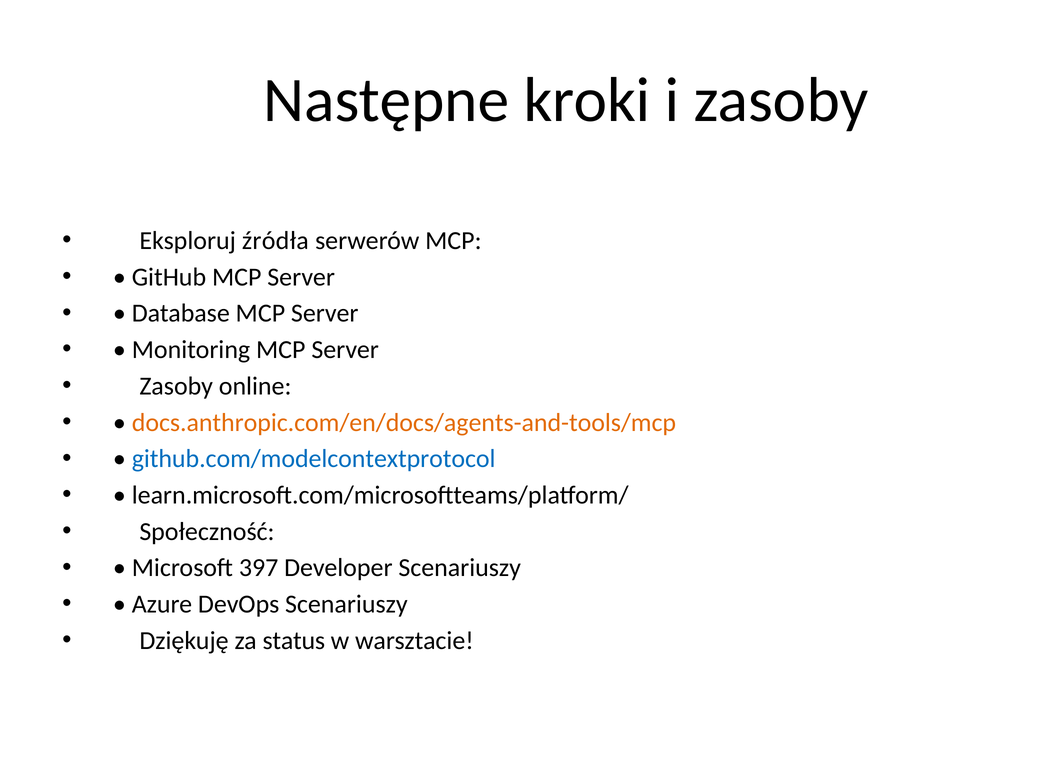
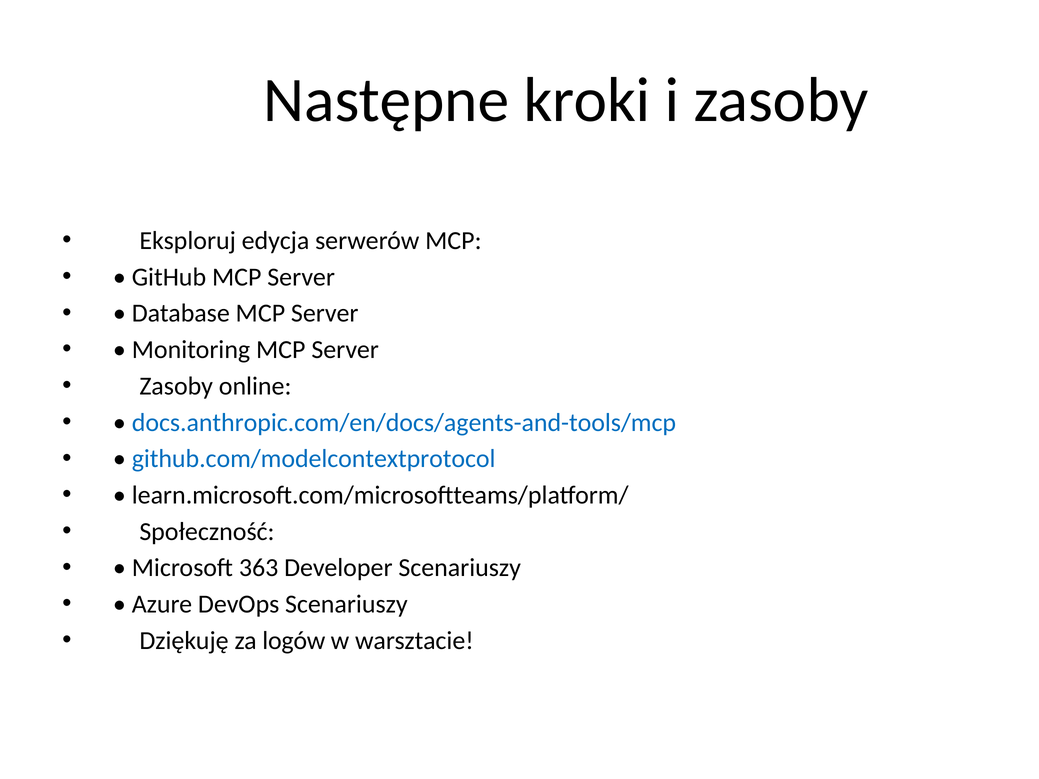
źródła: źródła -> edycja
docs.anthropic.com/en/docs/agents-and-tools/mcp colour: orange -> blue
397: 397 -> 363
status: status -> logów
